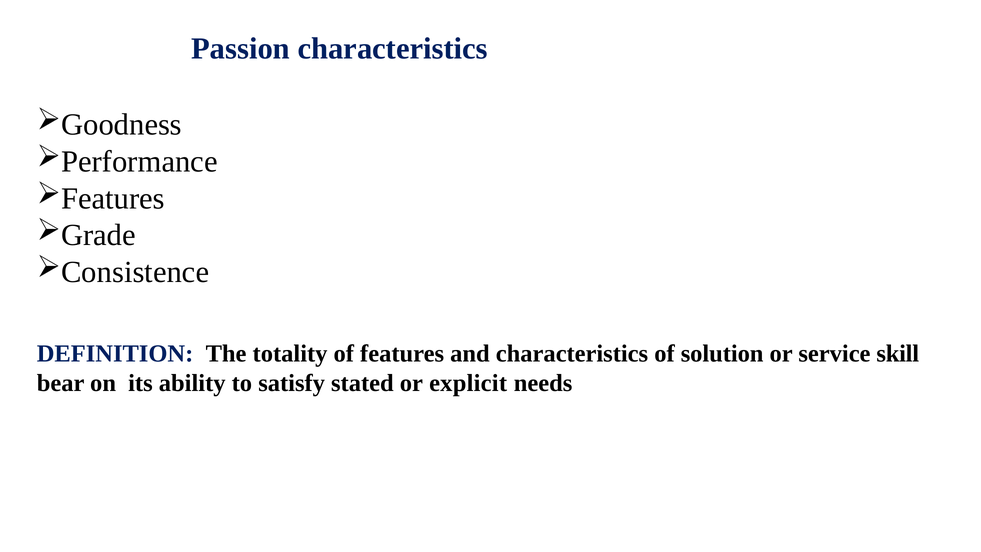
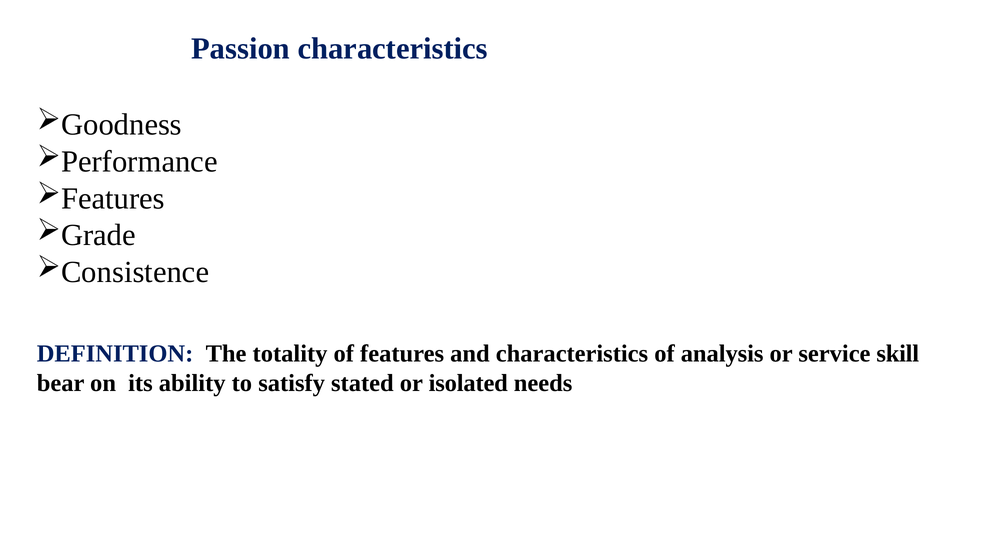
solution: solution -> analysis
explicit: explicit -> isolated
